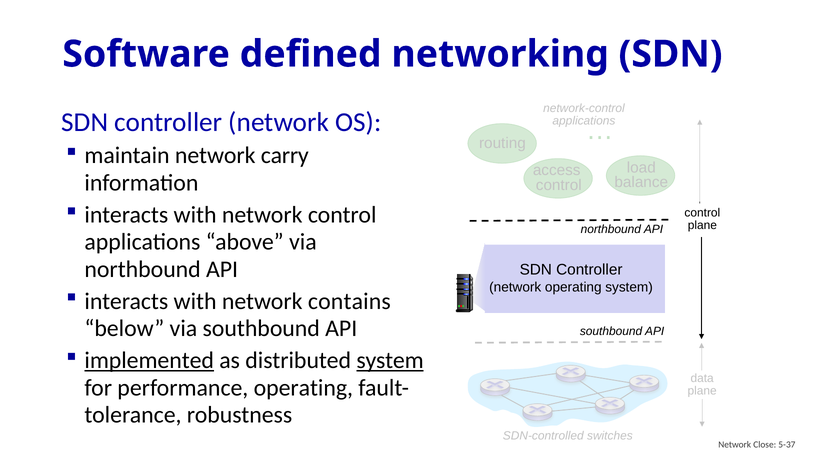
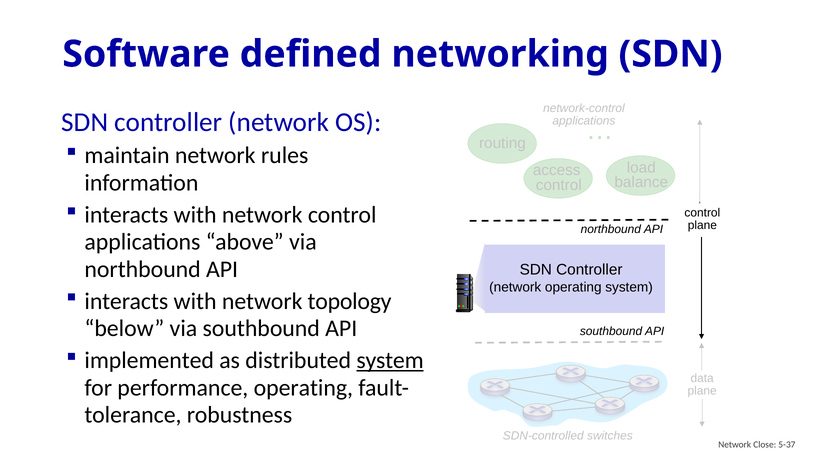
carry: carry -> rules
contains: contains -> topology
implemented underline: present -> none
